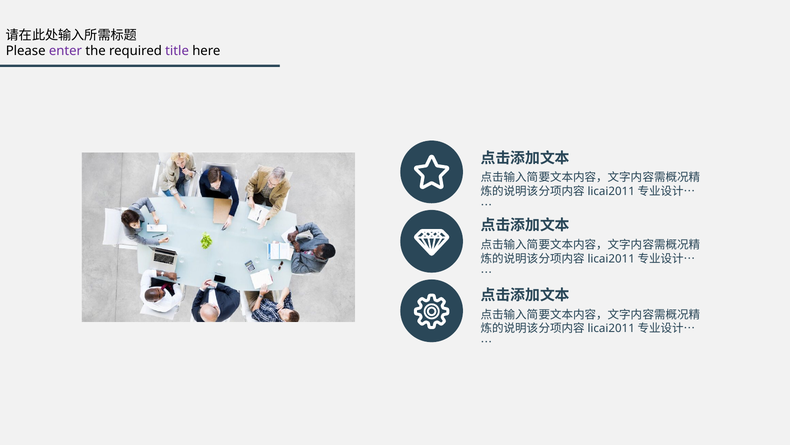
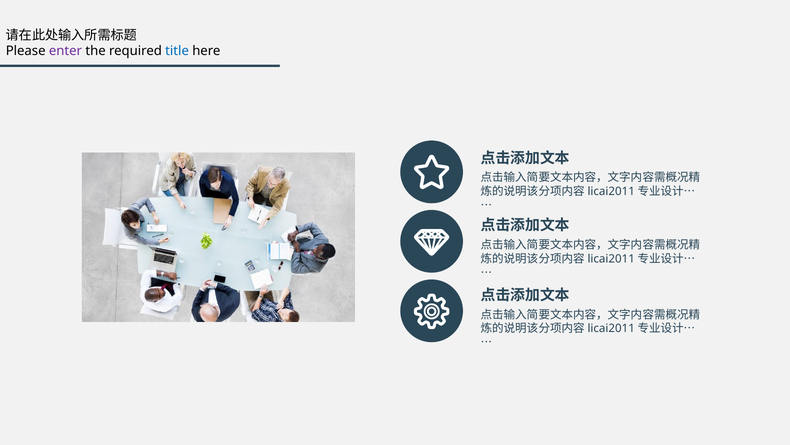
title colour: purple -> blue
